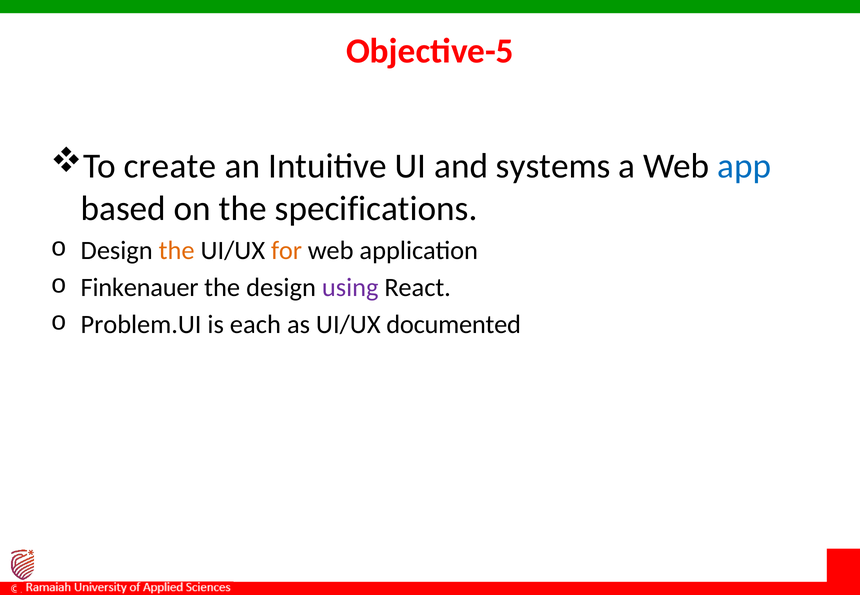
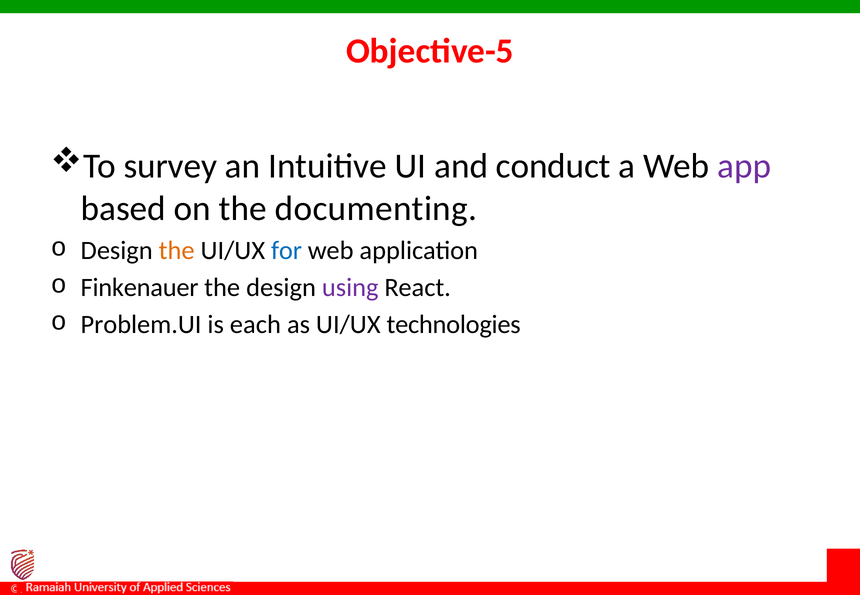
create: create -> survey
systems: systems -> conduct
app colour: blue -> purple
specifications: specifications -> documenting
for colour: orange -> blue
documented: documented -> technologies
